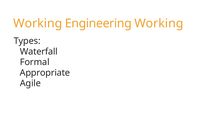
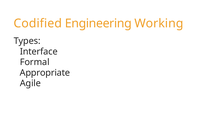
Working at (38, 23): Working -> Codified
Waterfall: Waterfall -> Interface
